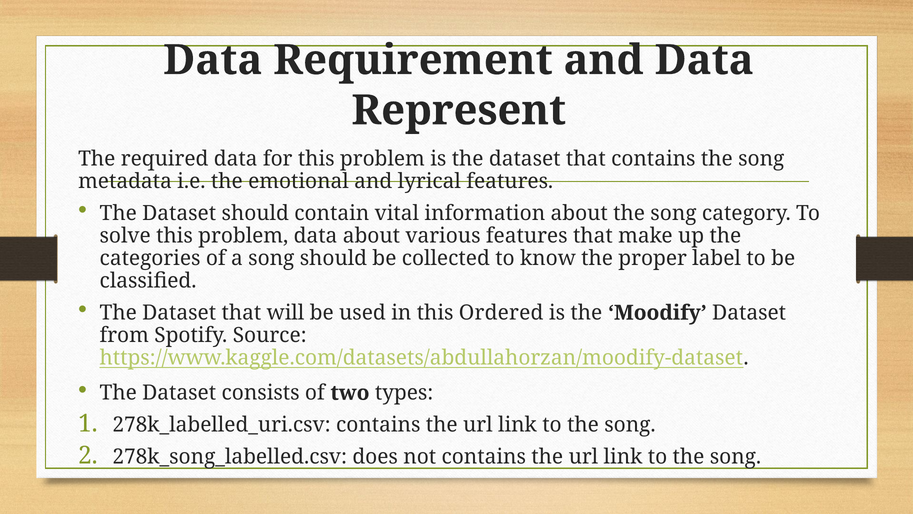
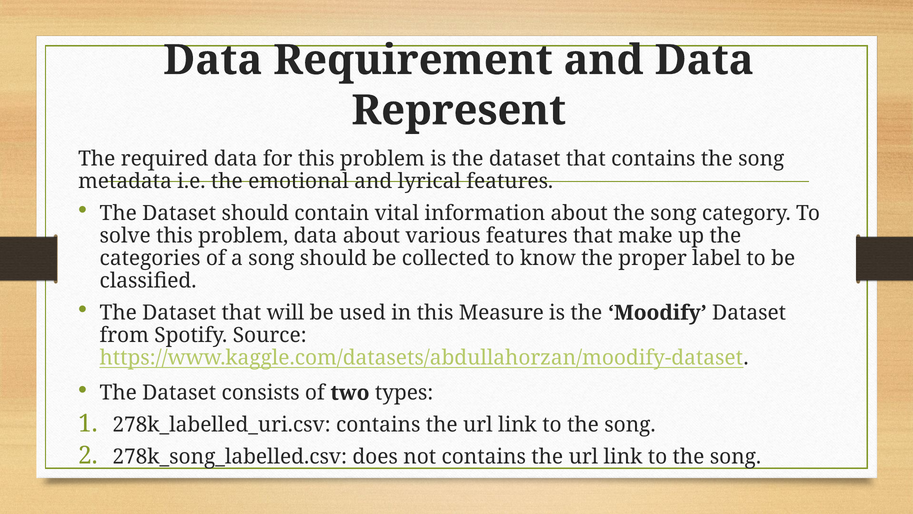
Ordered: Ordered -> Measure
